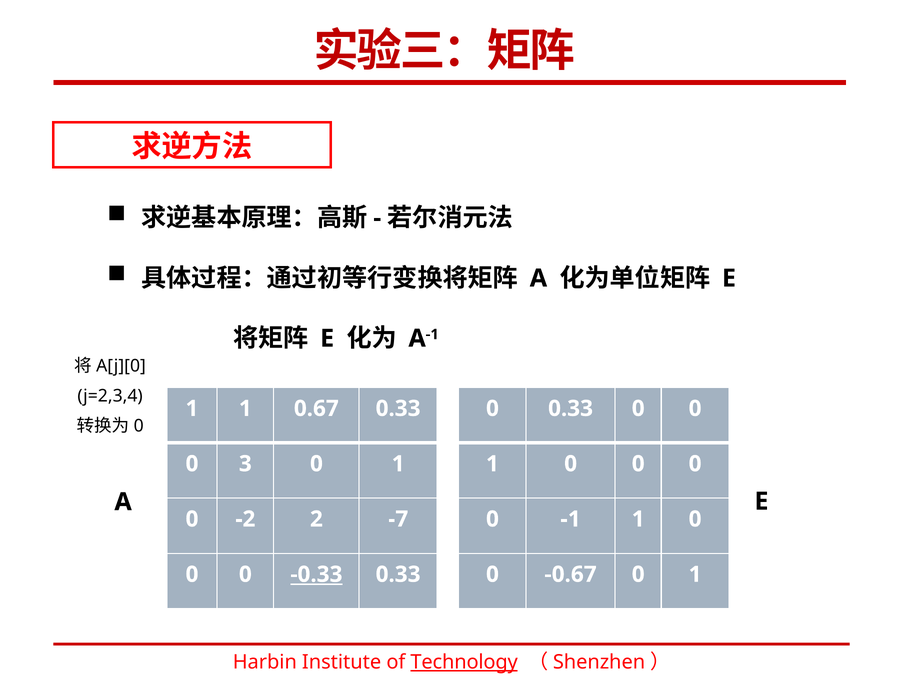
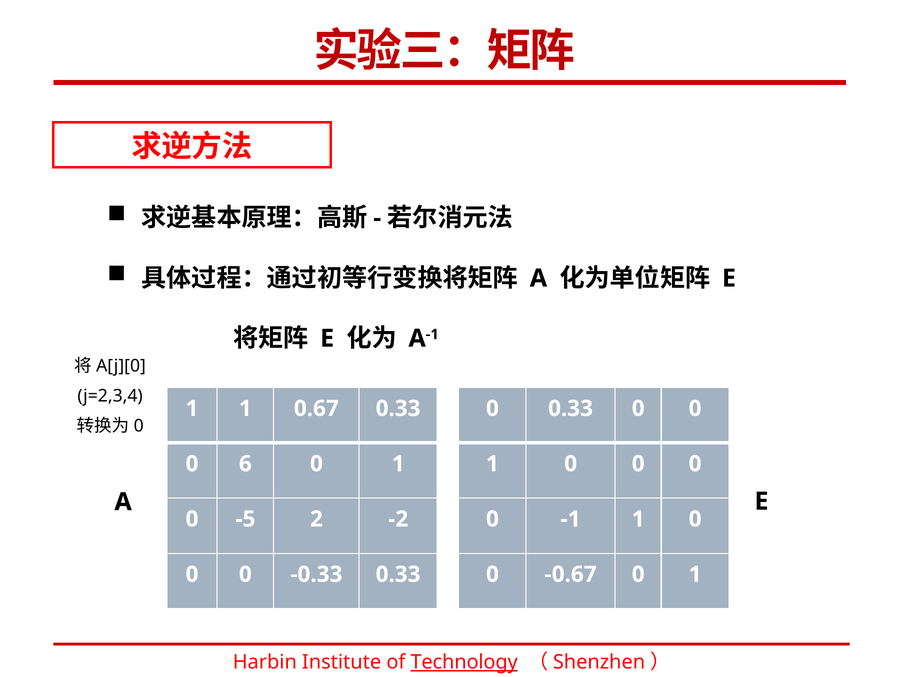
3: 3 -> 6
-2: -2 -> -5
-7: -7 -> -2
-0.33 underline: present -> none
